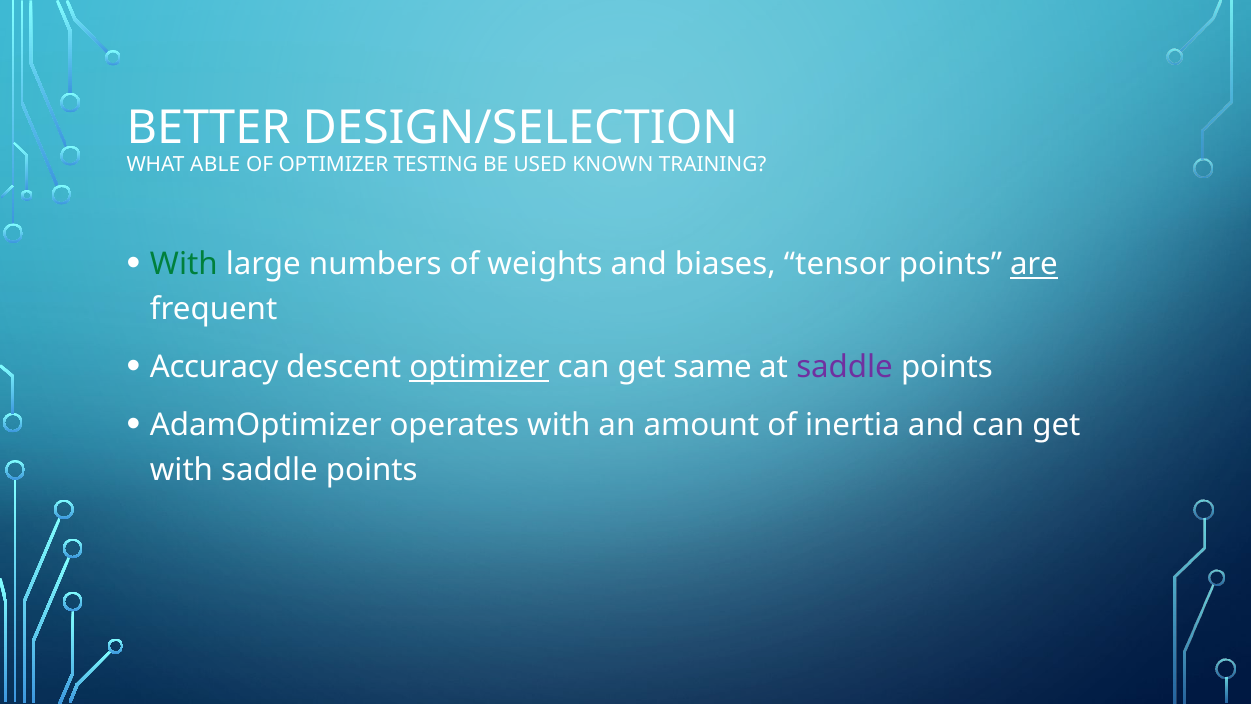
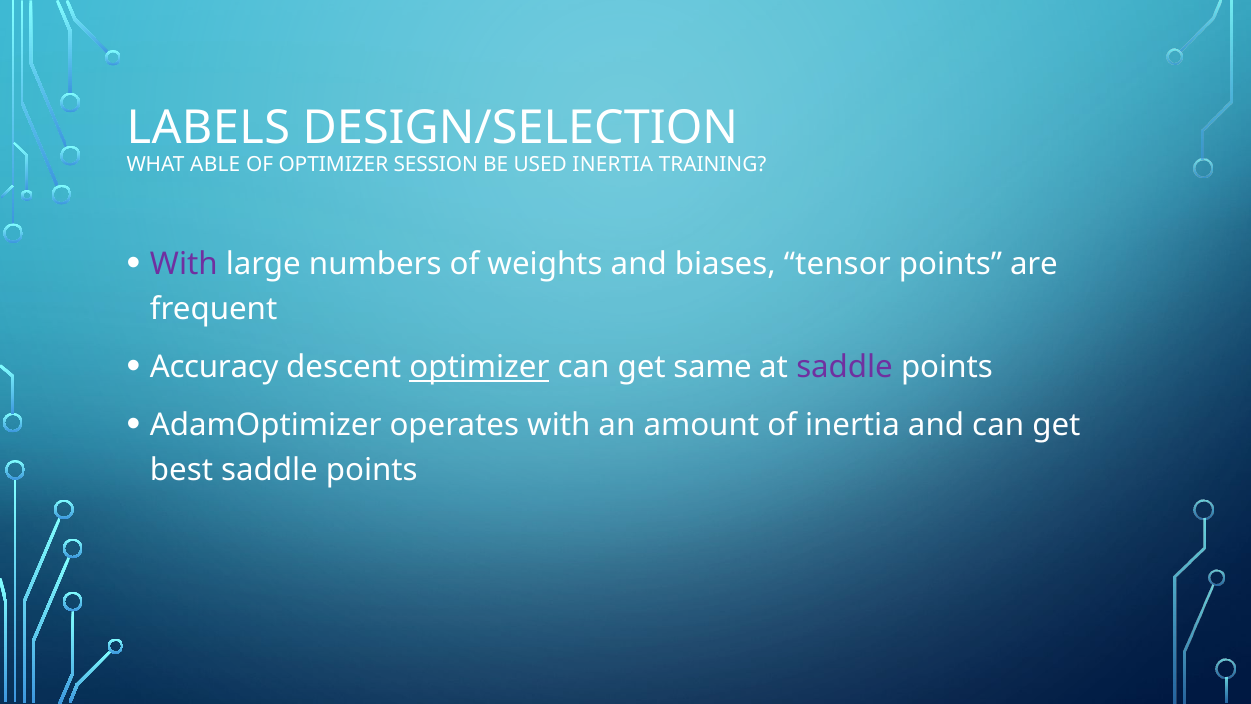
BETTER: BETTER -> LABELS
TESTING: TESTING -> SESSION
USED KNOWN: KNOWN -> INERTIA
With at (184, 264) colour: green -> purple
are underline: present -> none
with at (182, 470): with -> best
